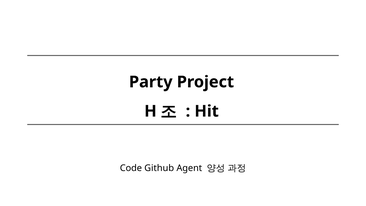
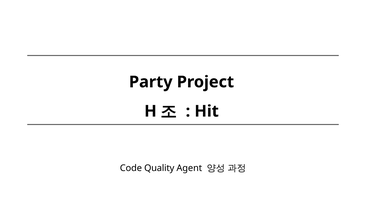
Github: Github -> Quality
